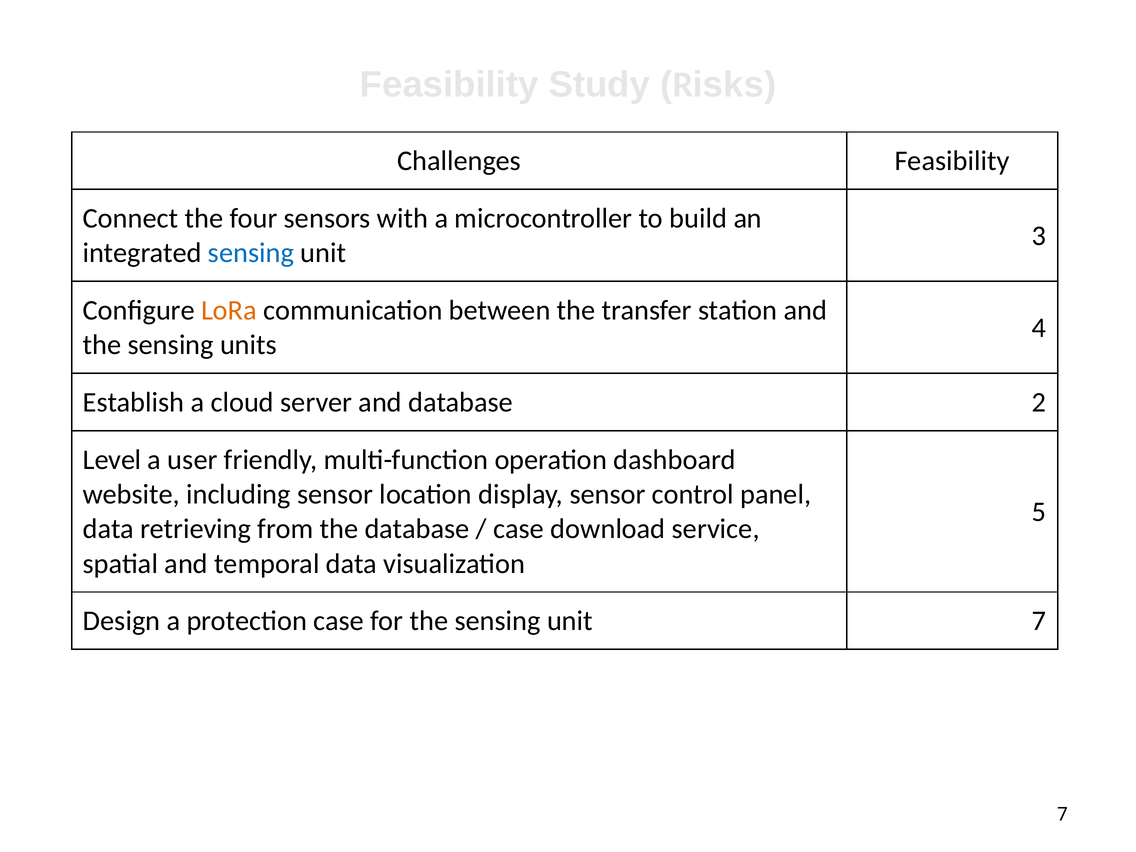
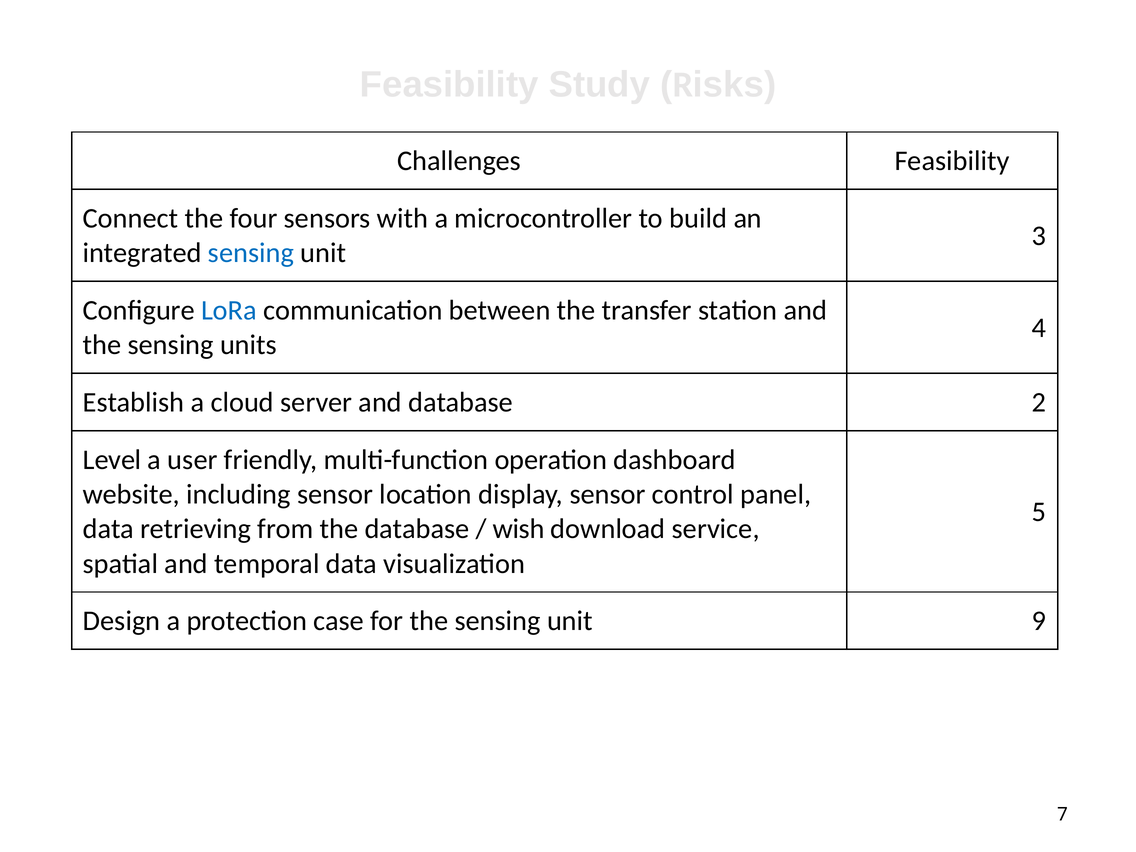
LoRa colour: orange -> blue
case at (519, 529): case -> wish
unit 7: 7 -> 9
